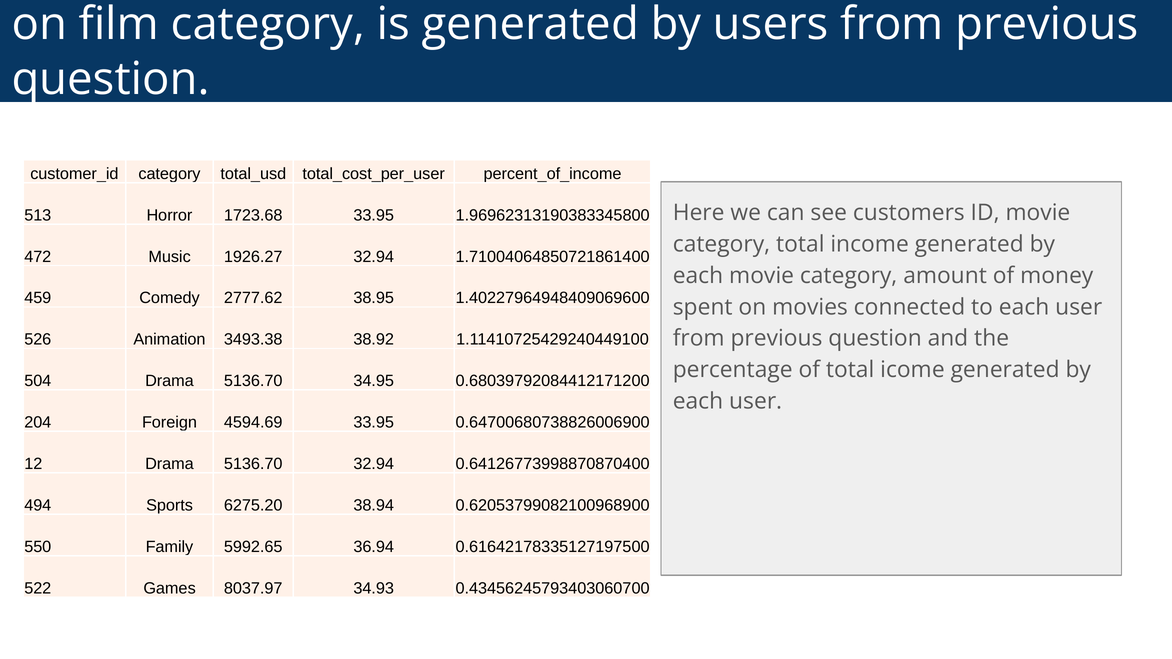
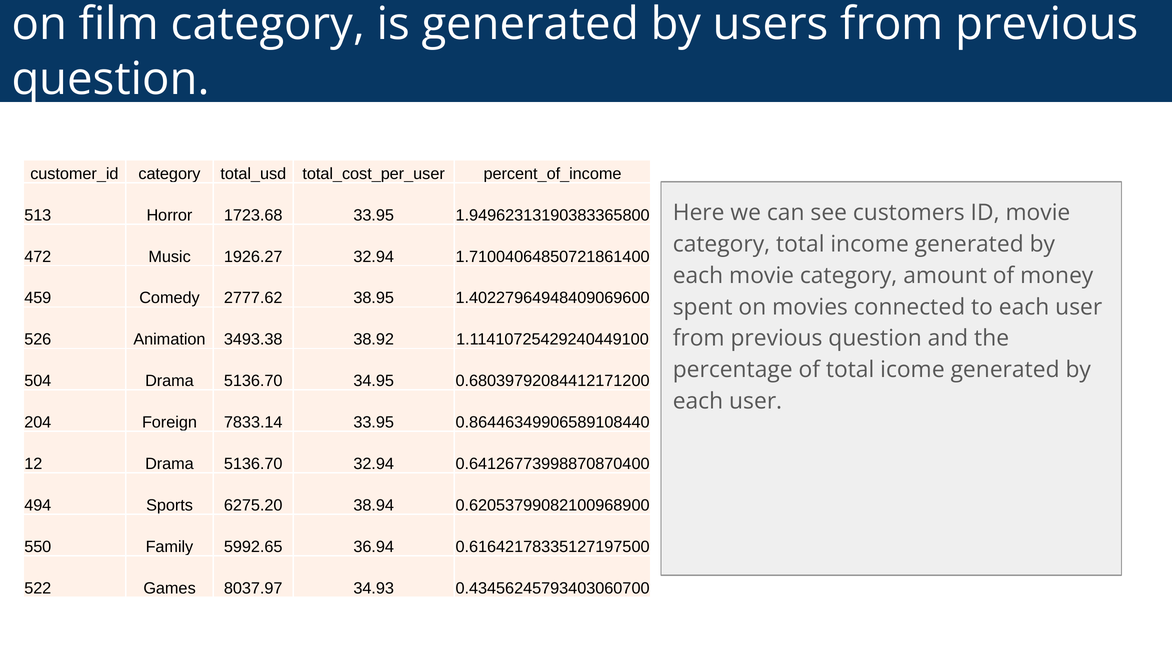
1.96962313190383345800: 1.96962313190383345800 -> 1.94962313190383365800
4594.69: 4594.69 -> 7833.14
0.64700680738826006900: 0.64700680738826006900 -> 0.86446349906589108440
